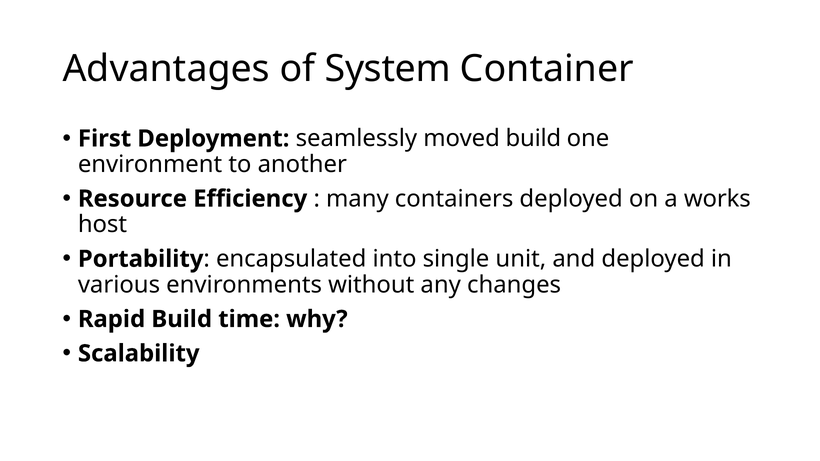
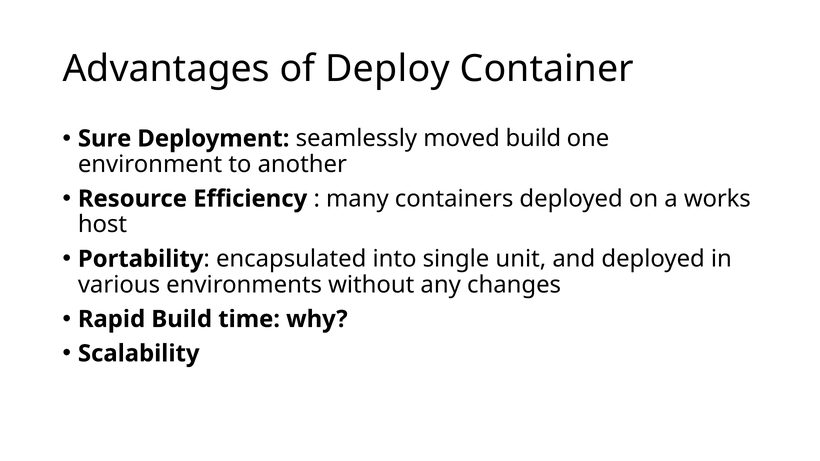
System: System -> Deploy
First: First -> Sure
